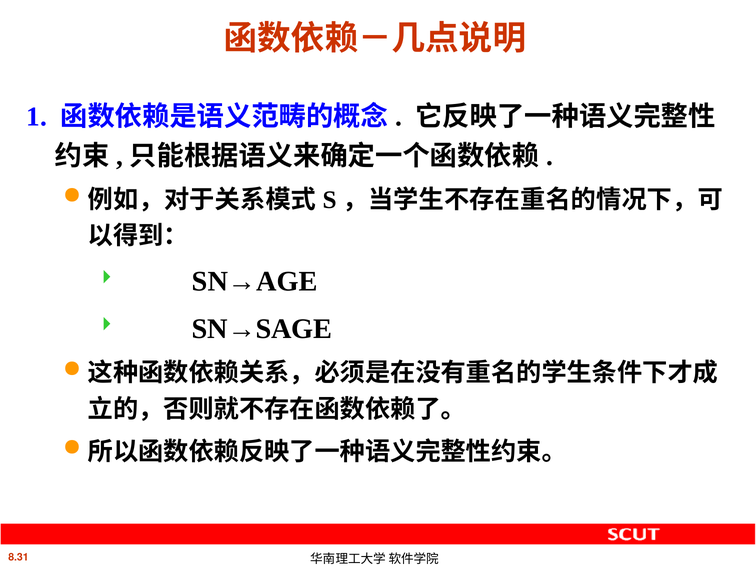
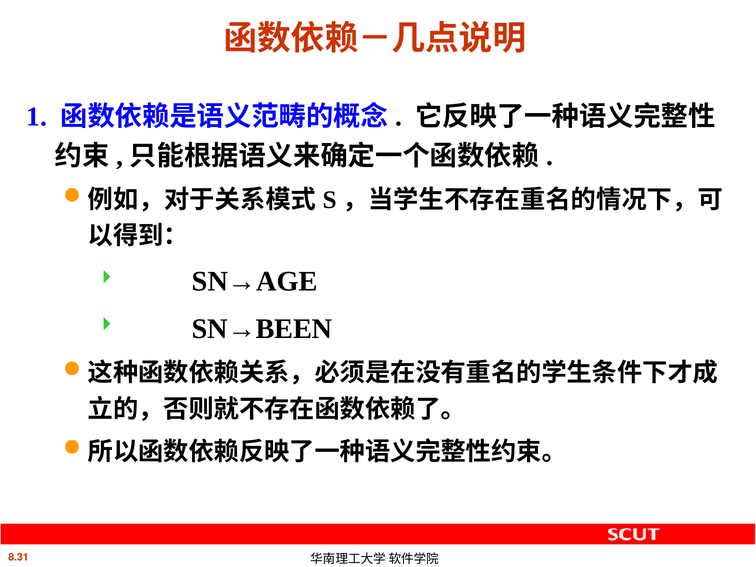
SN→SAGE: SN→SAGE -> SN→BEEN
